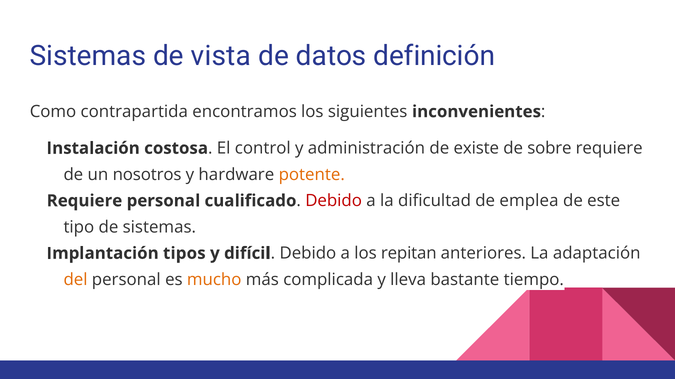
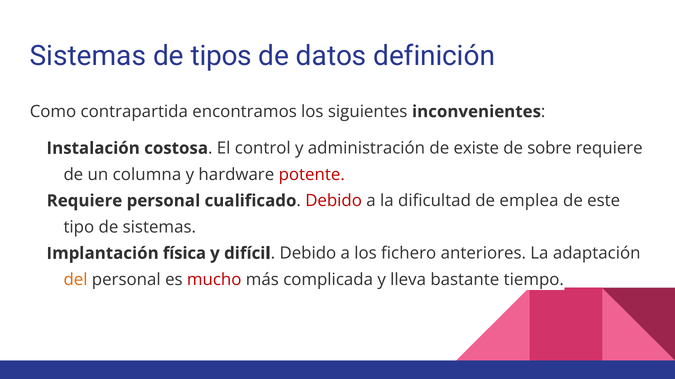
vista: vista -> tipos
nosotros: nosotros -> columna
potente colour: orange -> red
tipos: tipos -> física
repitan: repitan -> fichero
mucho colour: orange -> red
